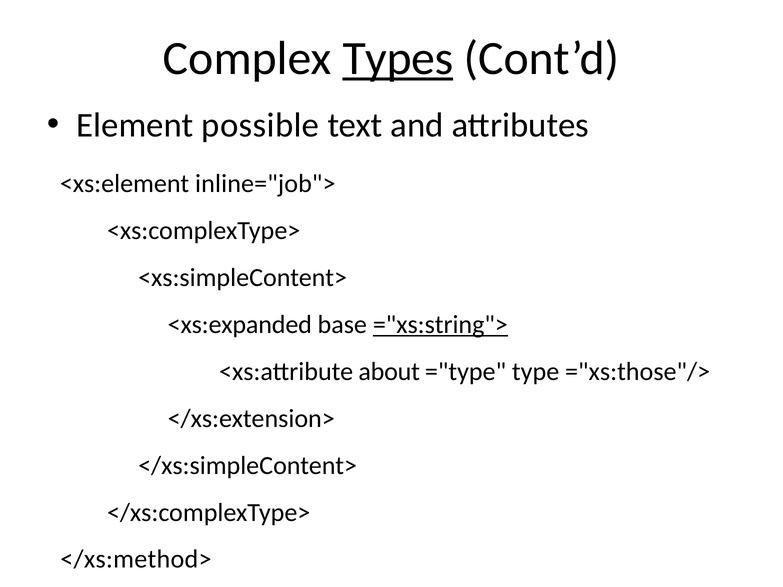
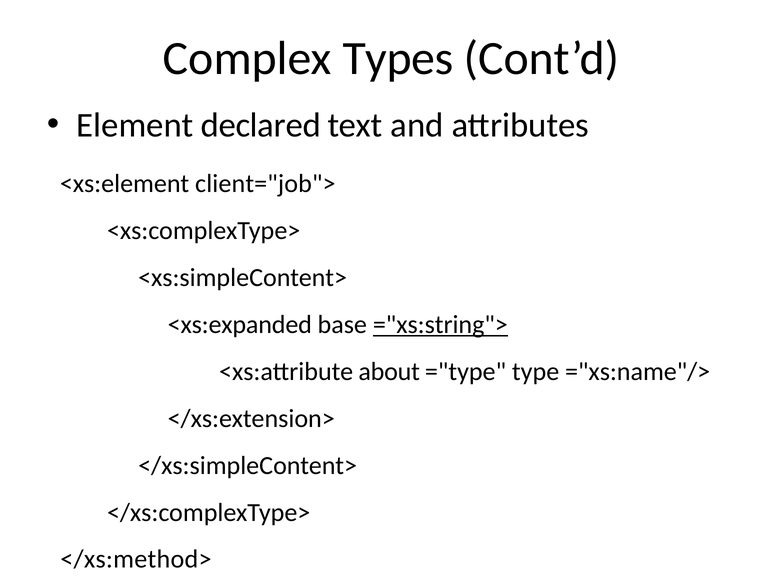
Types underline: present -> none
possible: possible -> declared
inline="job">: inline="job"> -> client="job">
="xs:those"/>: ="xs:those"/> -> ="xs:name"/>
